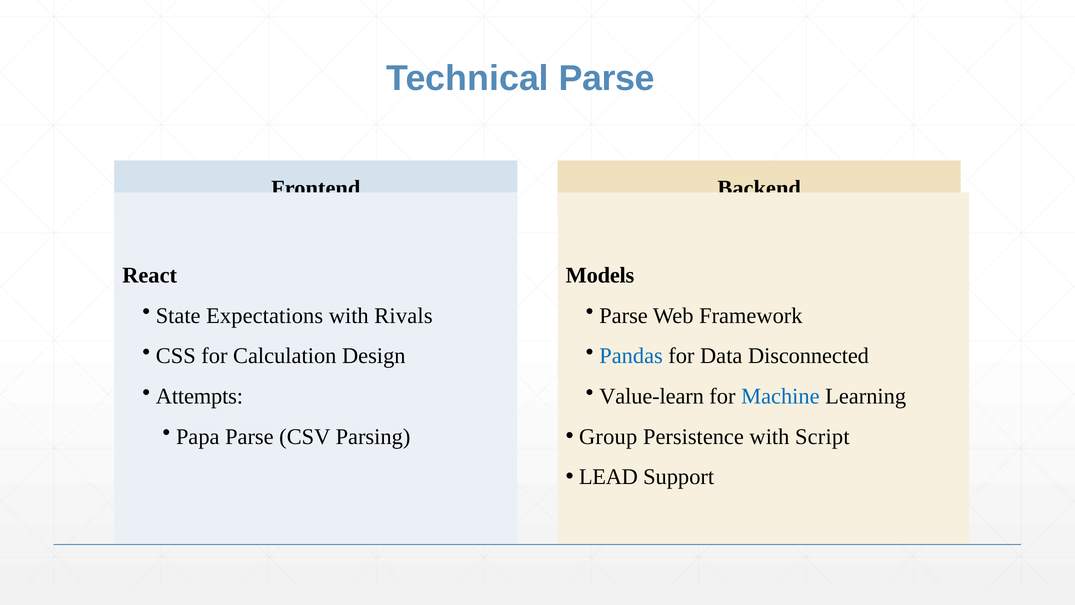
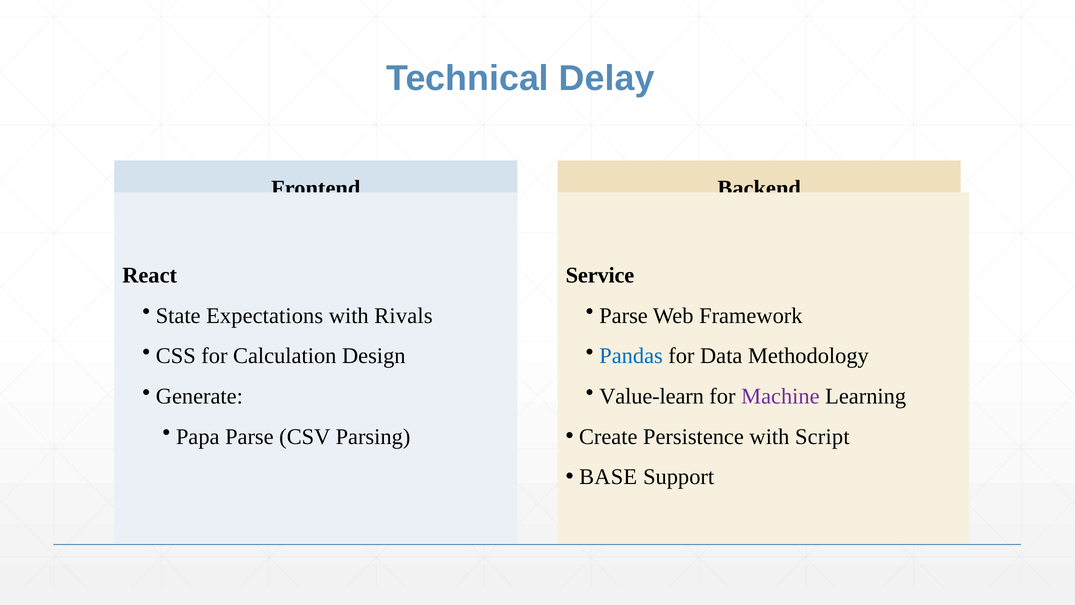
Technical Parse: Parse -> Delay
Models: Models -> Service
Disconnected: Disconnected -> Methodology
Attempts: Attempts -> Generate
Machine colour: blue -> purple
Group: Group -> Create
LEAD: LEAD -> BASE
